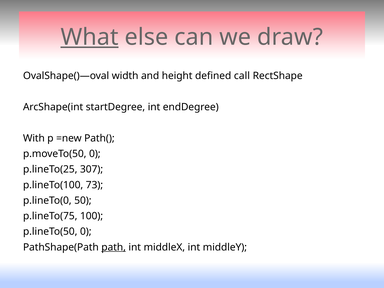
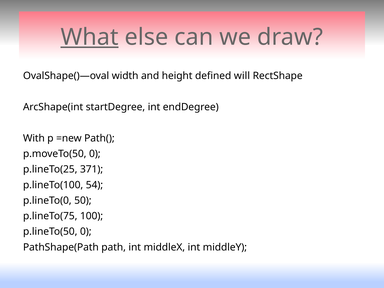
call: call -> will
307: 307 -> 371
73: 73 -> 54
path underline: present -> none
